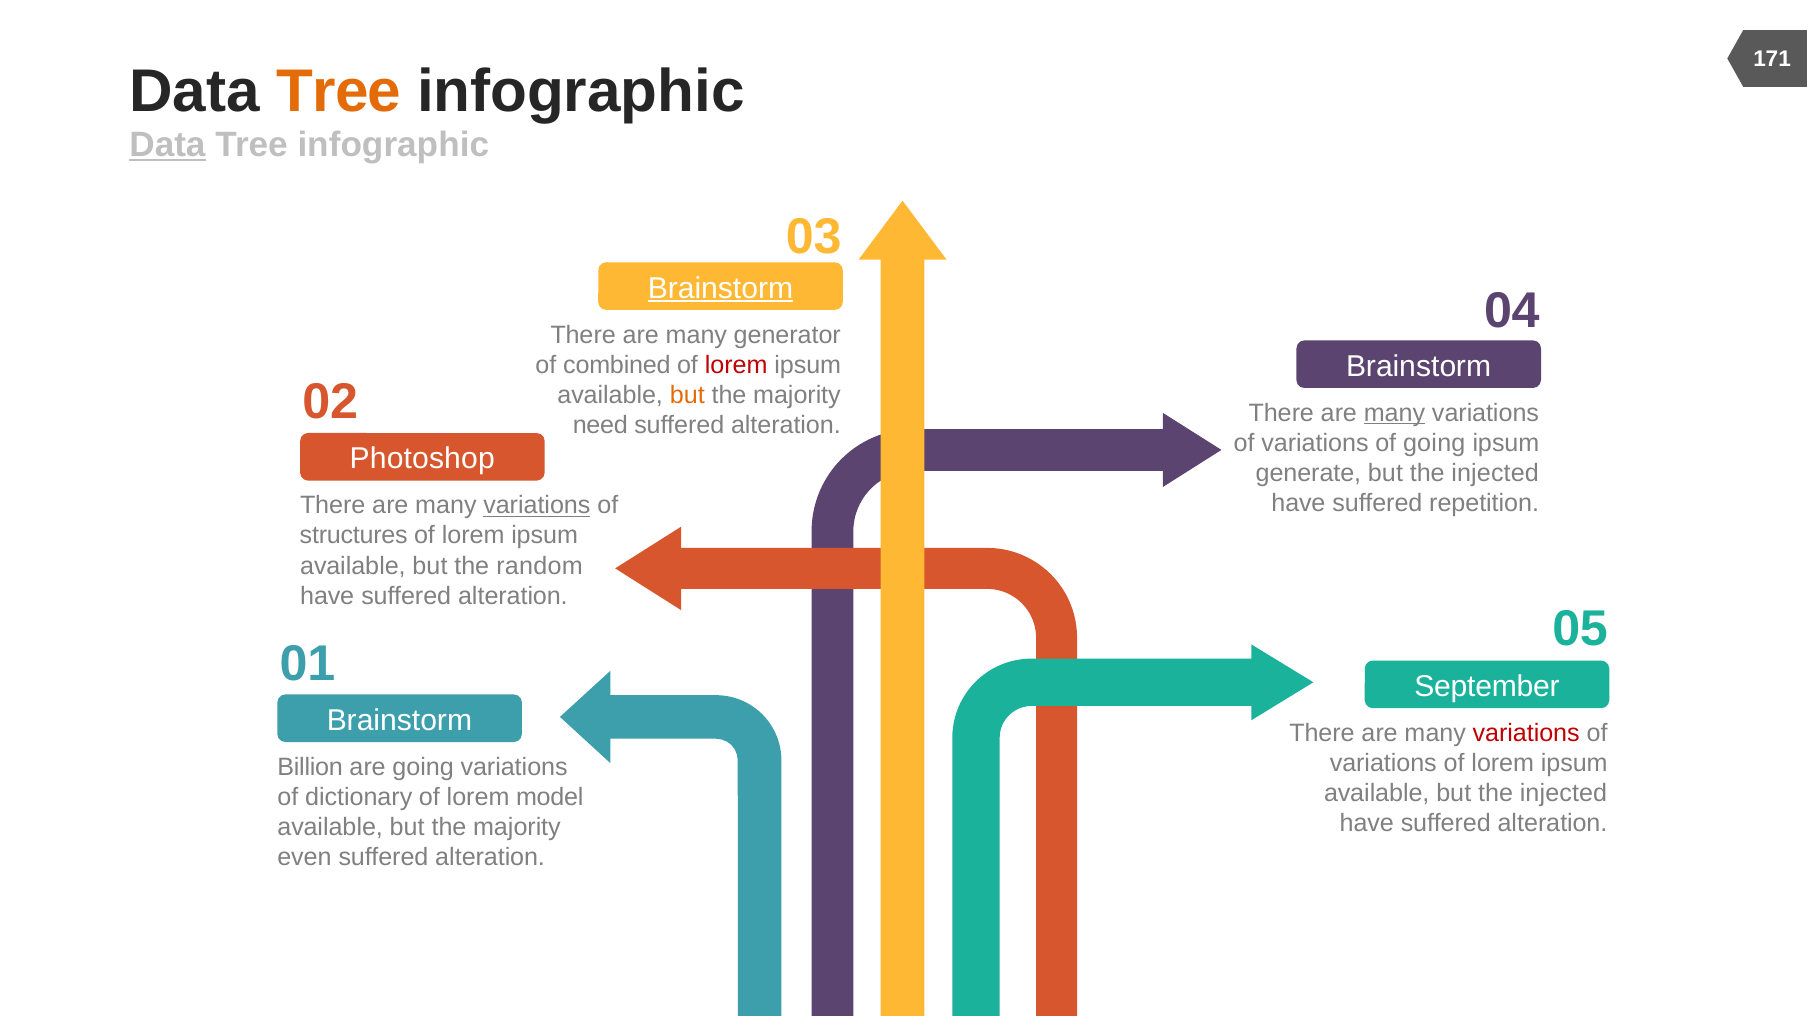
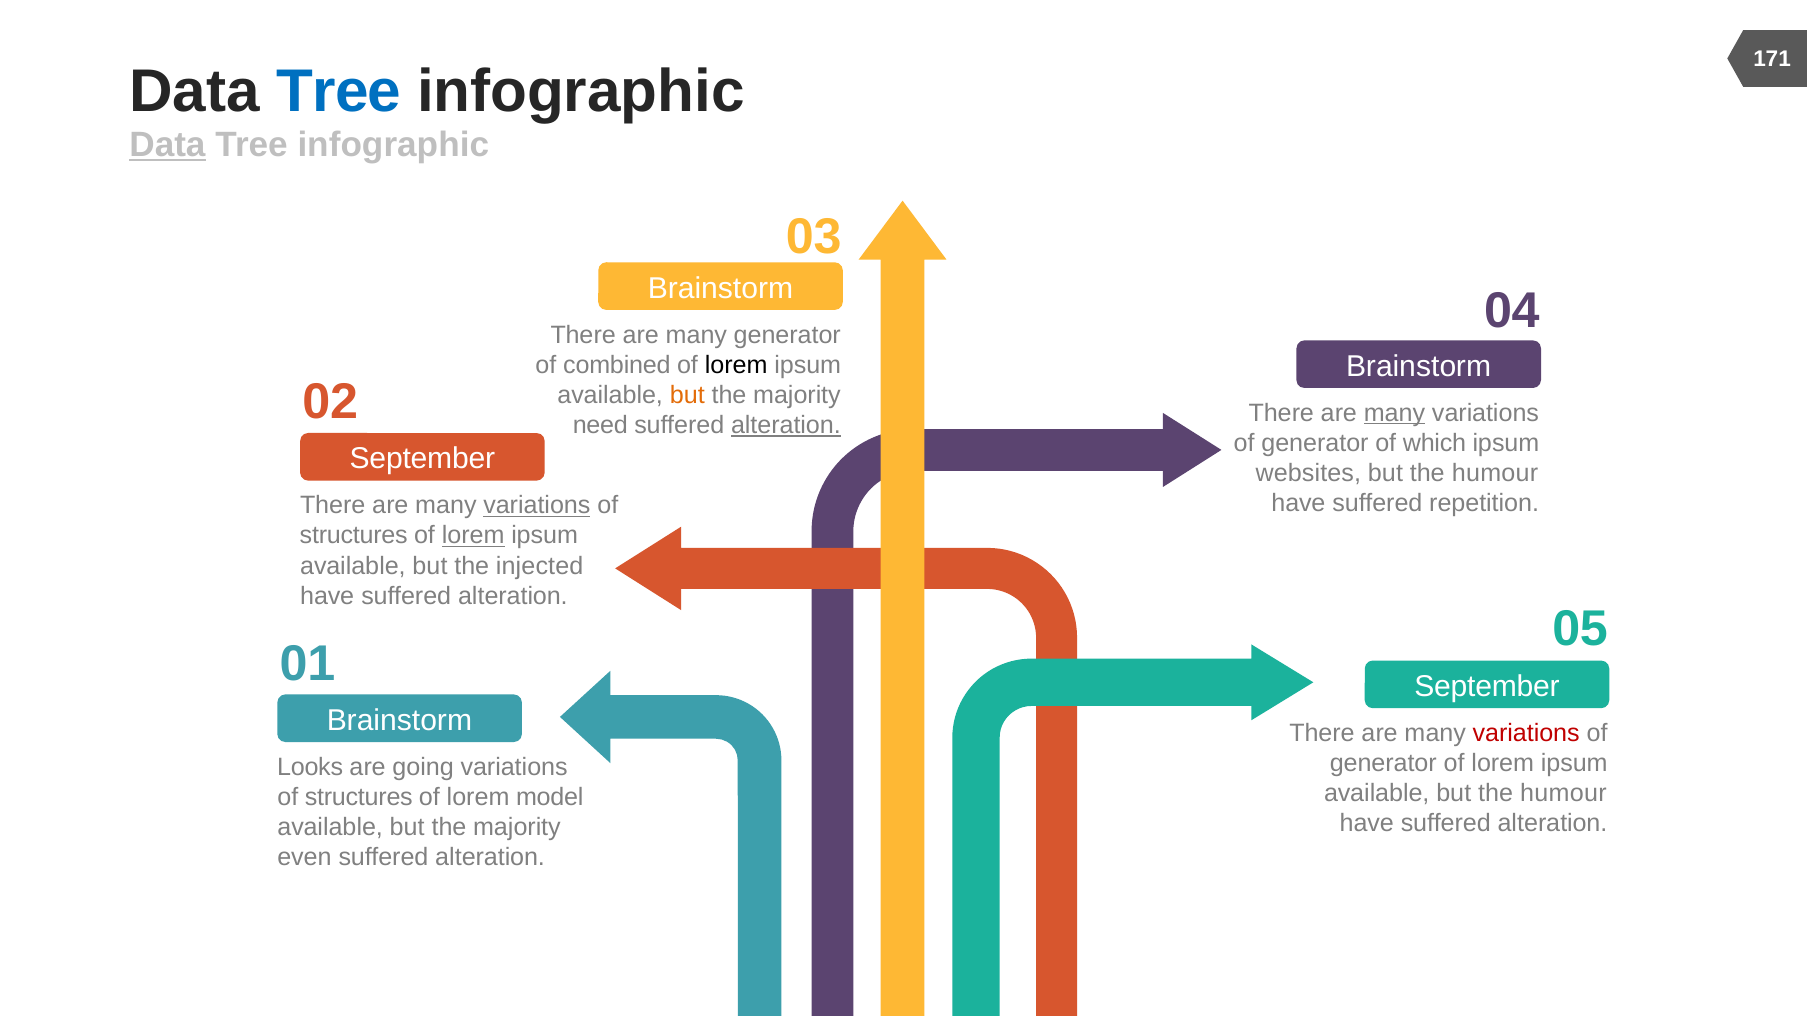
Tree at (339, 92) colour: orange -> blue
Brainstorm at (720, 288) underline: present -> none
lorem at (736, 365) colour: red -> black
alteration at (786, 426) underline: none -> present
variations at (1315, 443): variations -> generator
of going: going -> which
Photoshop at (422, 459): Photoshop -> September
generate: generate -> websites
injected at (1495, 473): injected -> humour
lorem at (473, 536) underline: none -> present
random: random -> injected
variations at (1383, 764): variations -> generator
Billion: Billion -> Looks
available but the injected: injected -> humour
dictionary at (359, 798): dictionary -> structures
